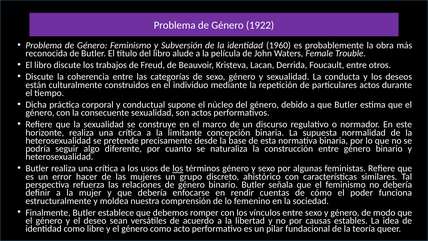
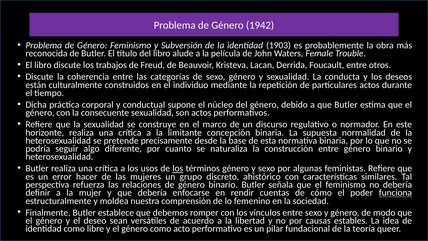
1922: 1922 -> 1942
1960: 1960 -> 1903
funciona underline: none -> present
